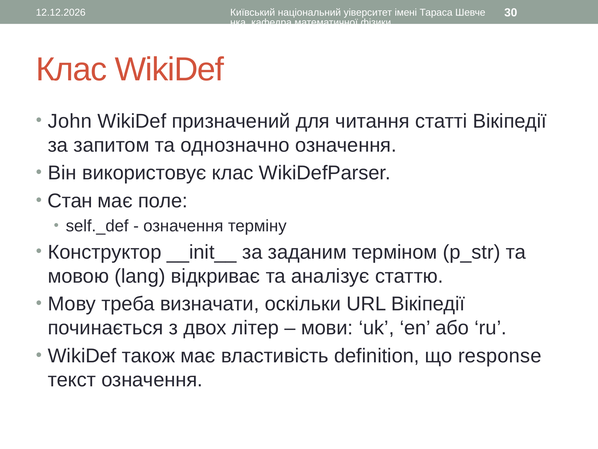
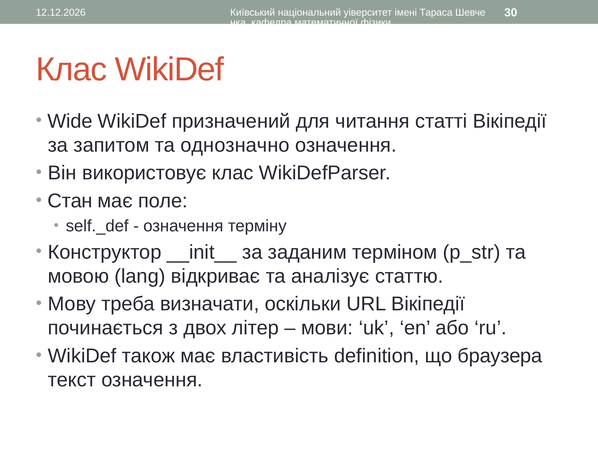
John: John -> Wide
response: response -> браузера
